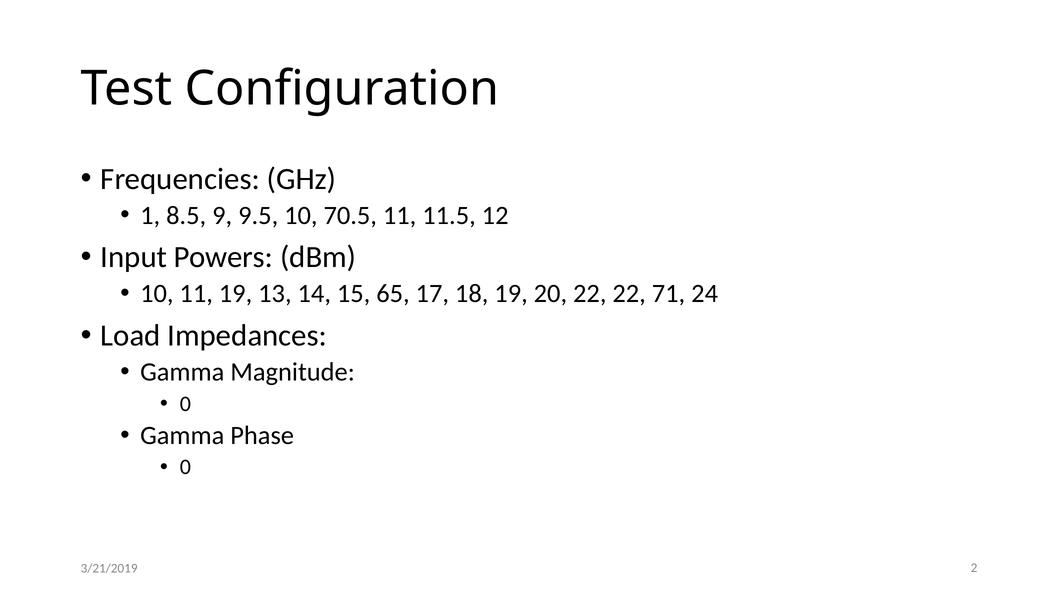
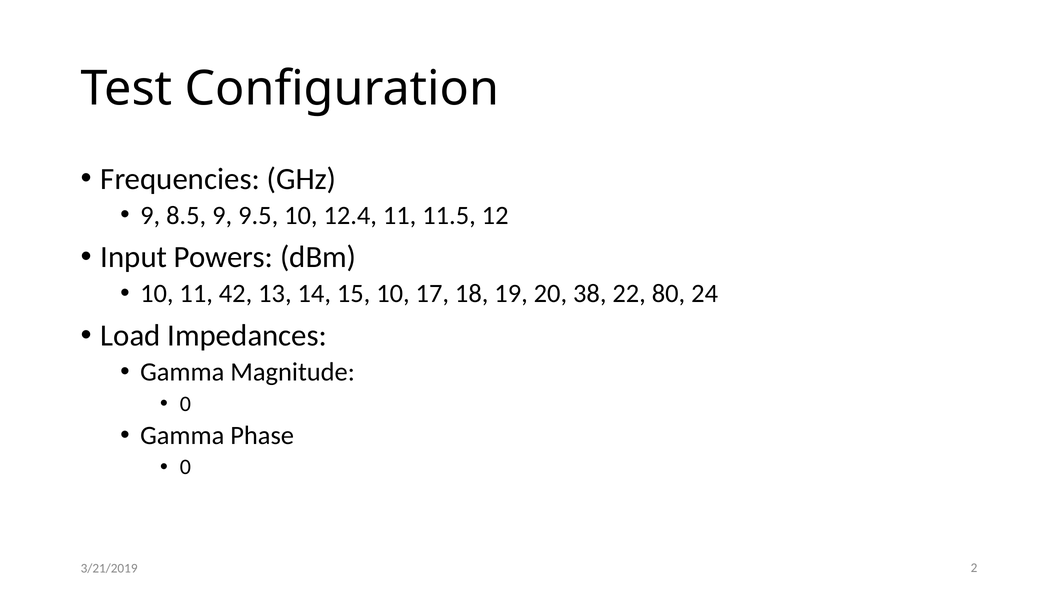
1 at (150, 215): 1 -> 9
70.5: 70.5 -> 12.4
11 19: 19 -> 42
15 65: 65 -> 10
20 22: 22 -> 38
71: 71 -> 80
